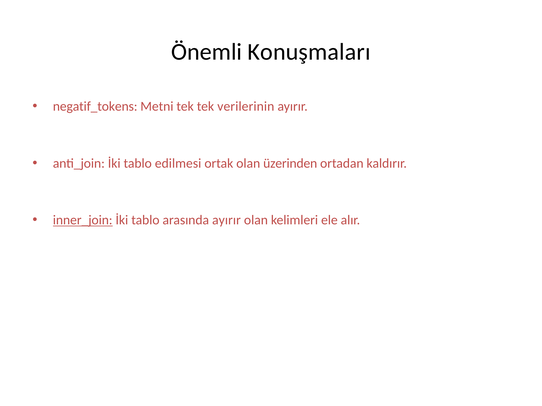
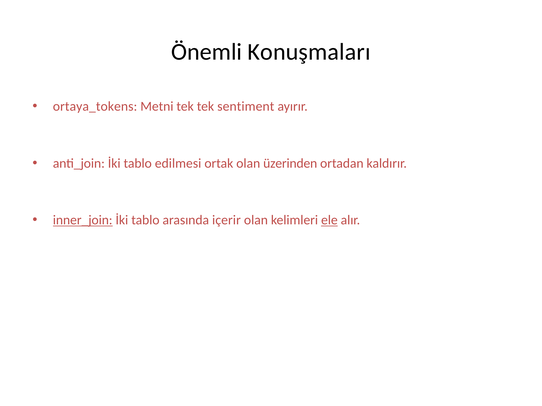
negatif_tokens: negatif_tokens -> ortaya_tokens
verilerinin: verilerinin -> sentiment
arasında ayırır: ayırır -> içerir
ele underline: none -> present
